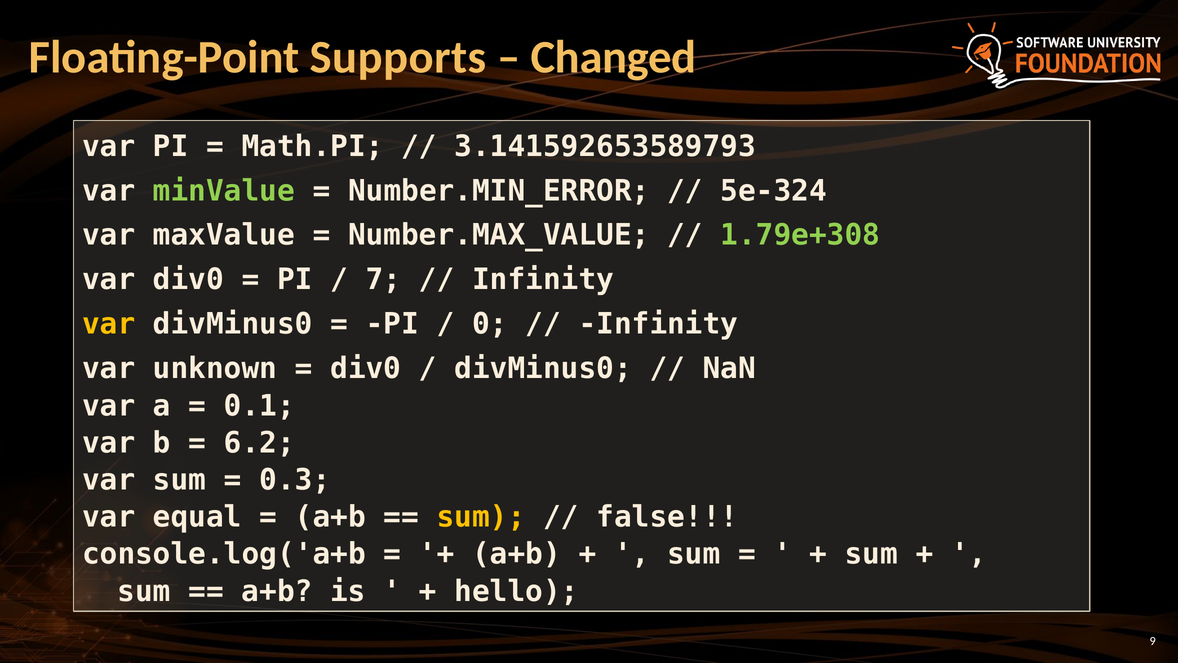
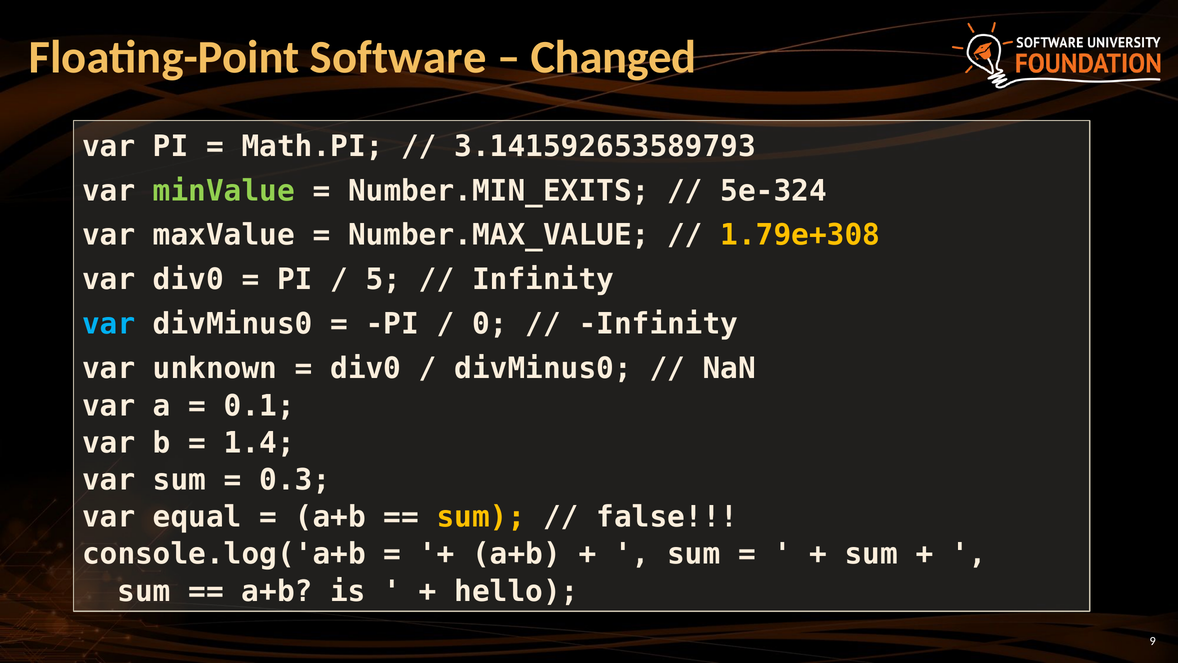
Supports: Supports -> Software
Number.MIN_ERROR: Number.MIN_ERROR -> Number.MIN_EXITS
1.79e+308 colour: light green -> yellow
7: 7 -> 5
var at (109, 324) colour: yellow -> light blue
6.2: 6.2 -> 1.4
